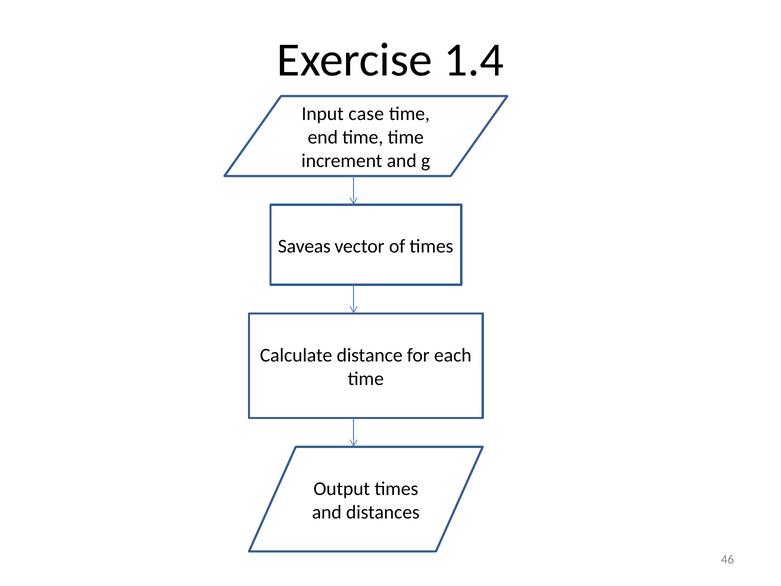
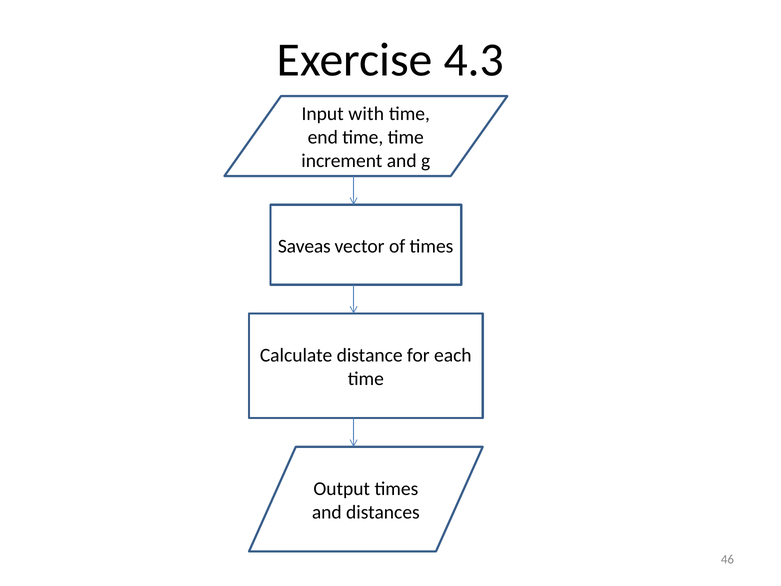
1.4: 1.4 -> 4.3
case: case -> with
